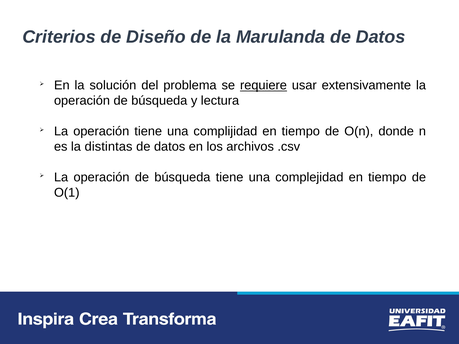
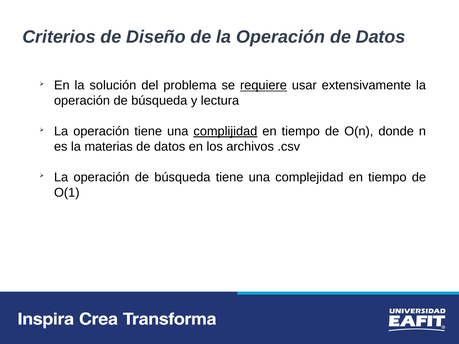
de la Marulanda: Marulanda -> Operación
complijidad underline: none -> present
distintas: distintas -> materias
